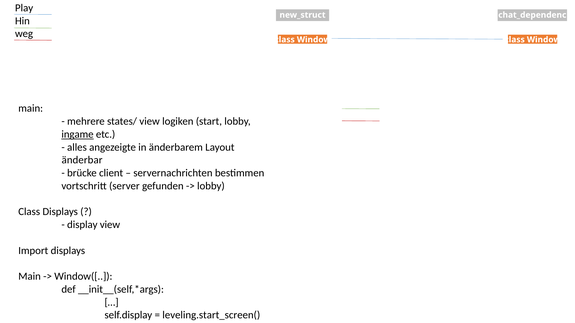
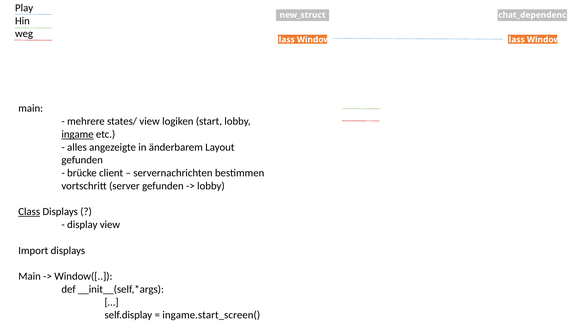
änderbar at (82, 160): änderbar -> gefunden
Class at (29, 212) underline: none -> present
leveling.start_screen(: leveling.start_screen( -> ingame.start_screen(
